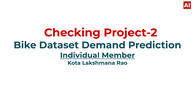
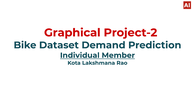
Checking: Checking -> Graphical
